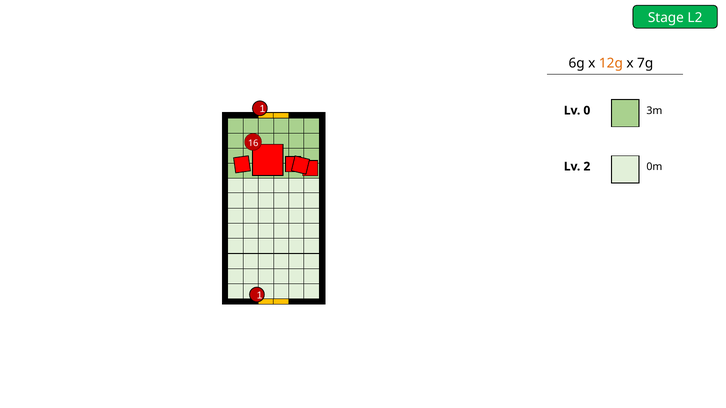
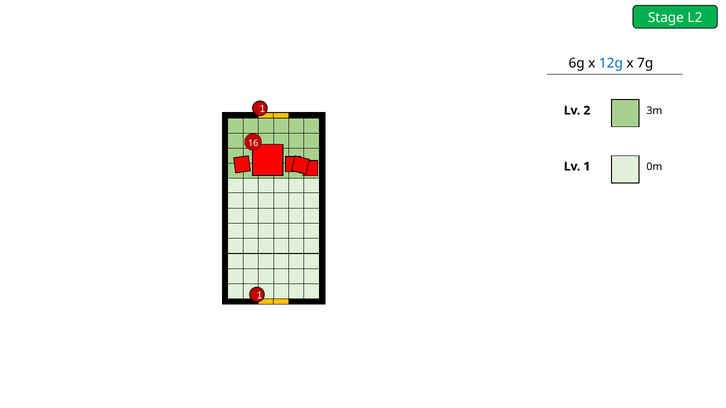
12g colour: orange -> blue
0: 0 -> 2
Lv 2: 2 -> 1
